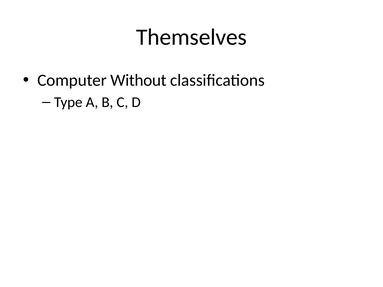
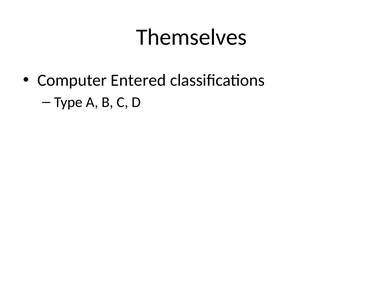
Without: Without -> Entered
